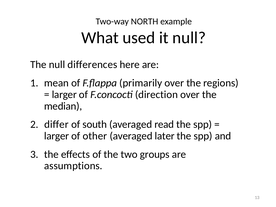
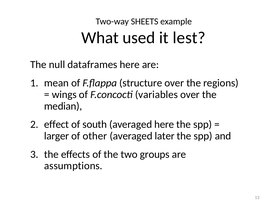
NORTH: NORTH -> SHEETS
it null: null -> lest
differences: differences -> dataframes
primarily: primarily -> structure
larger at (64, 94): larger -> wings
direction: direction -> variables
differ: differ -> effect
averaged read: read -> here
